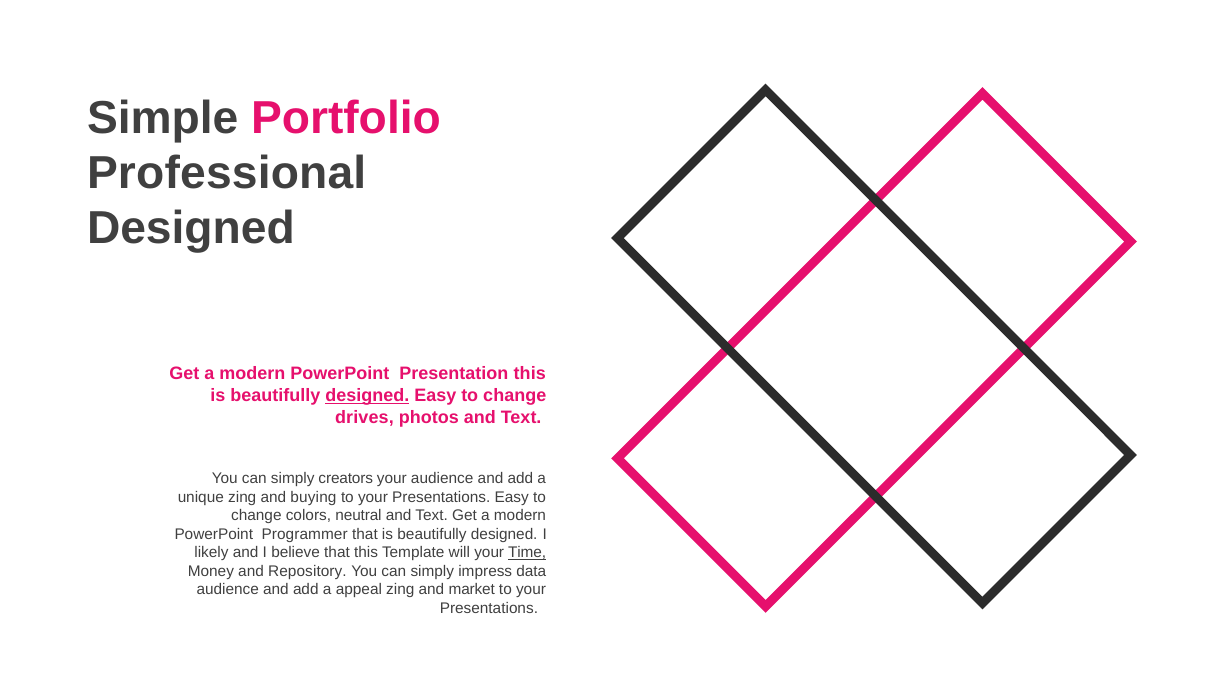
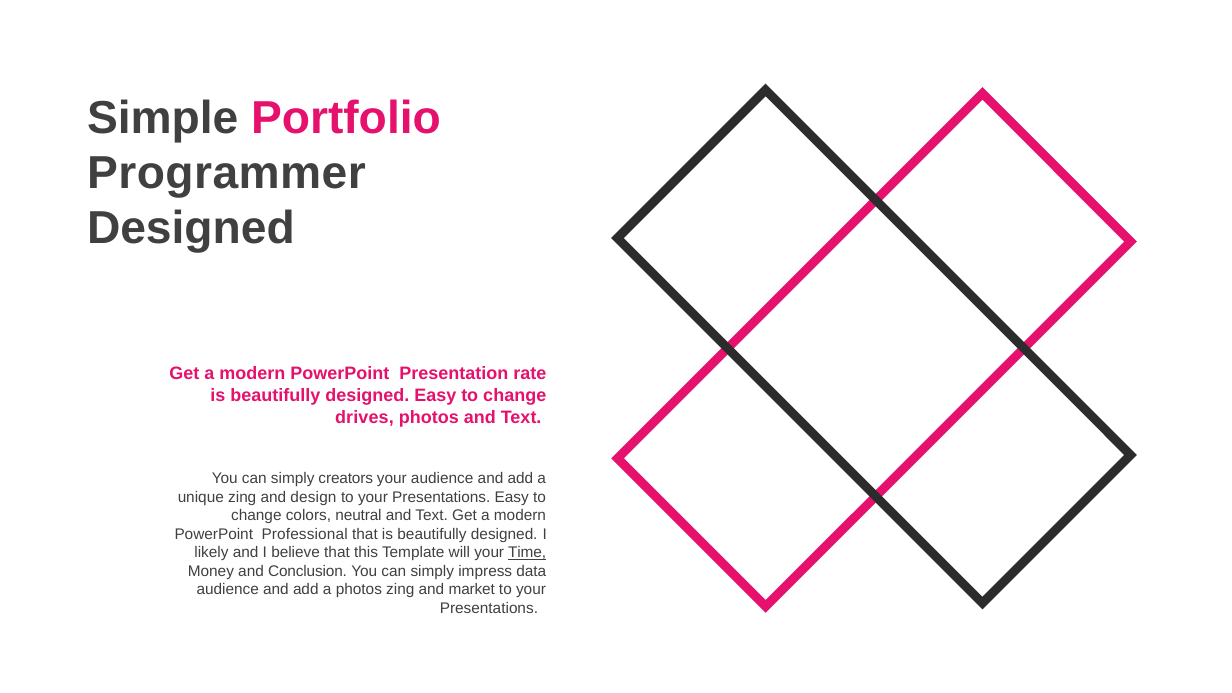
Professional: Professional -> Programmer
Presentation this: this -> rate
designed at (367, 395) underline: present -> none
buying: buying -> design
Programmer: Programmer -> Professional
Repository: Repository -> Conclusion
a appeal: appeal -> photos
